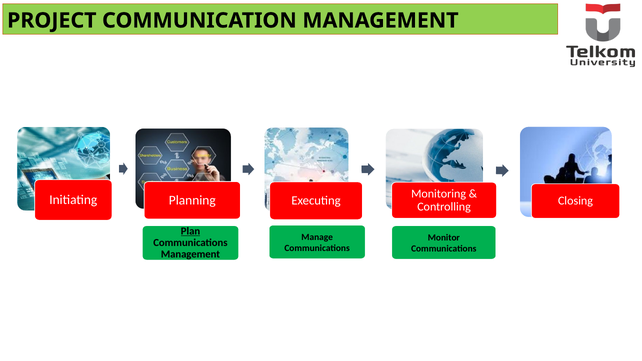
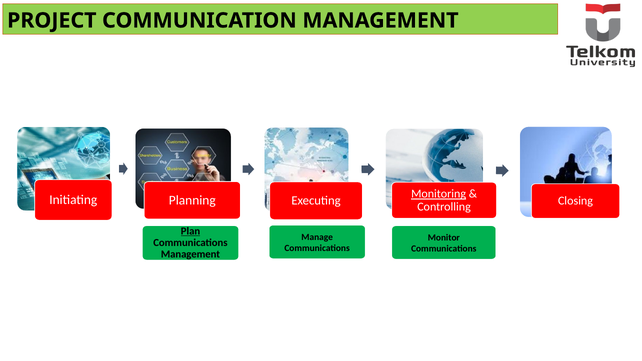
Monitoring underline: none -> present
